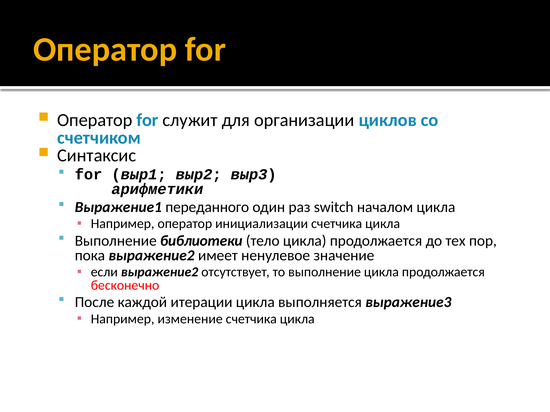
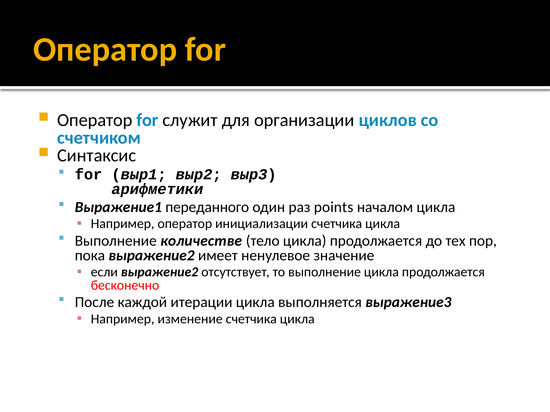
switch: switch -> points
библиотеки: библиотеки -> количестве
